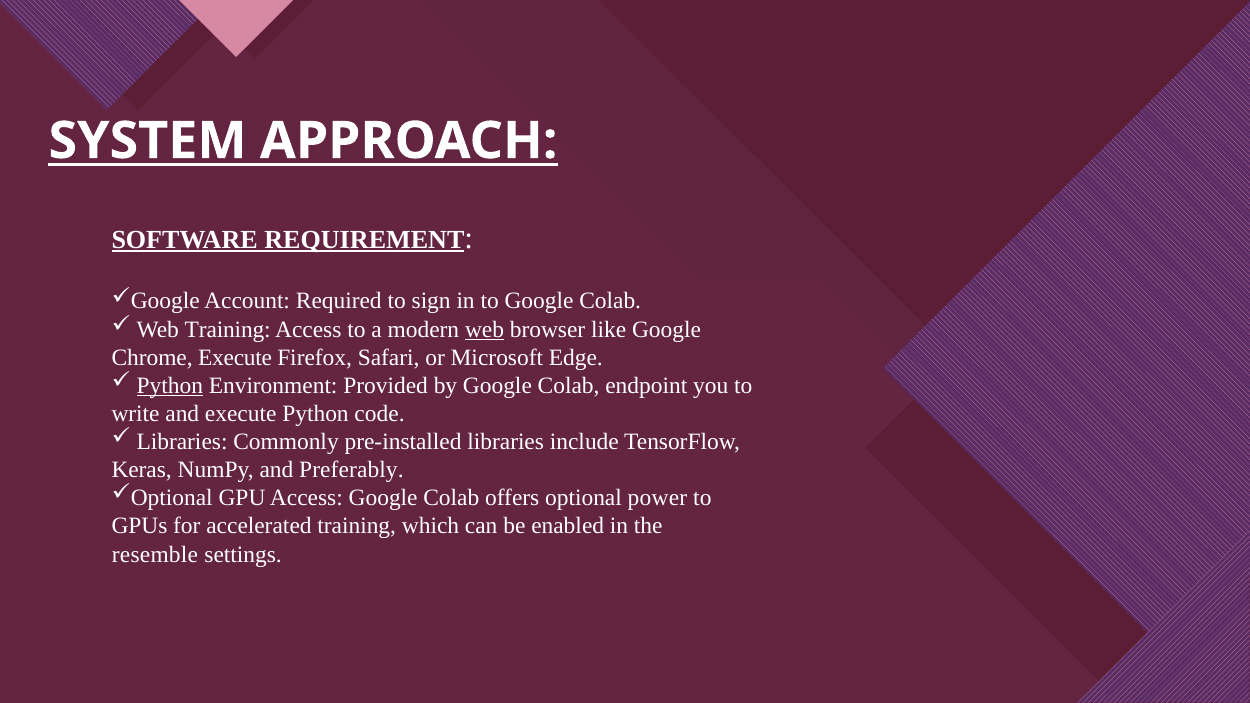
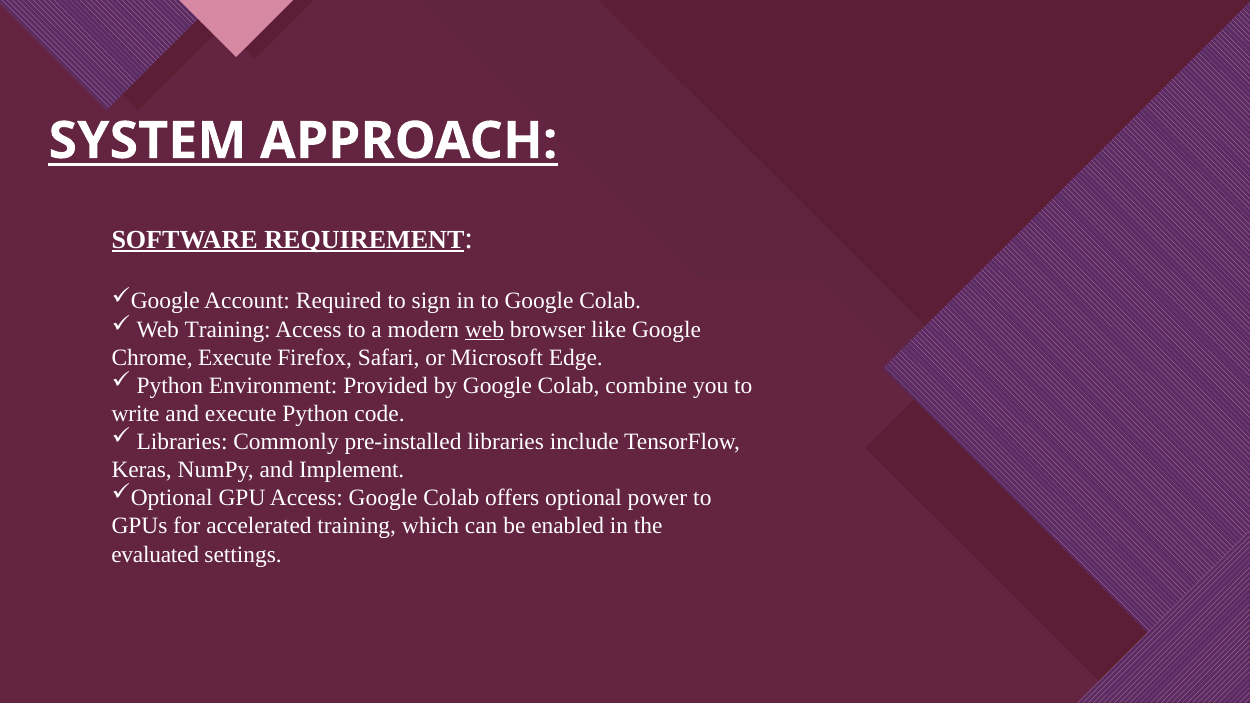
Python at (170, 386) underline: present -> none
endpoint: endpoint -> combine
Preferably: Preferably -> Implement
resemble: resemble -> evaluated
